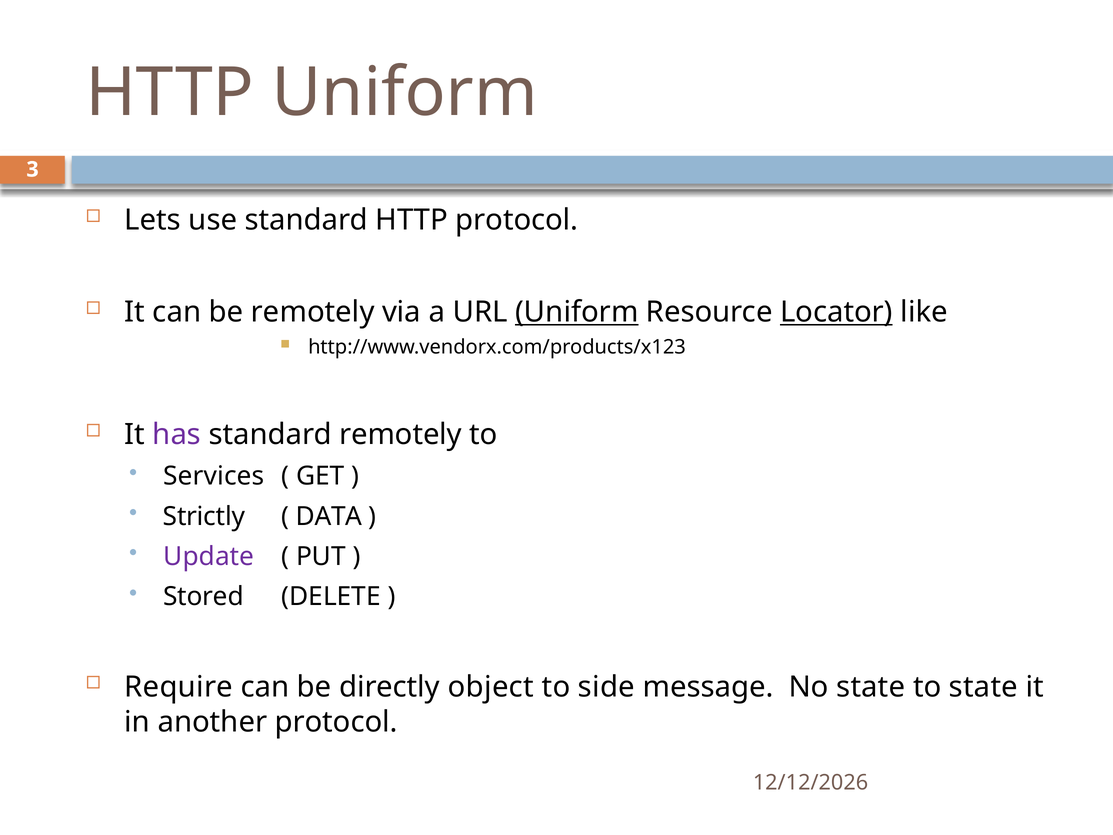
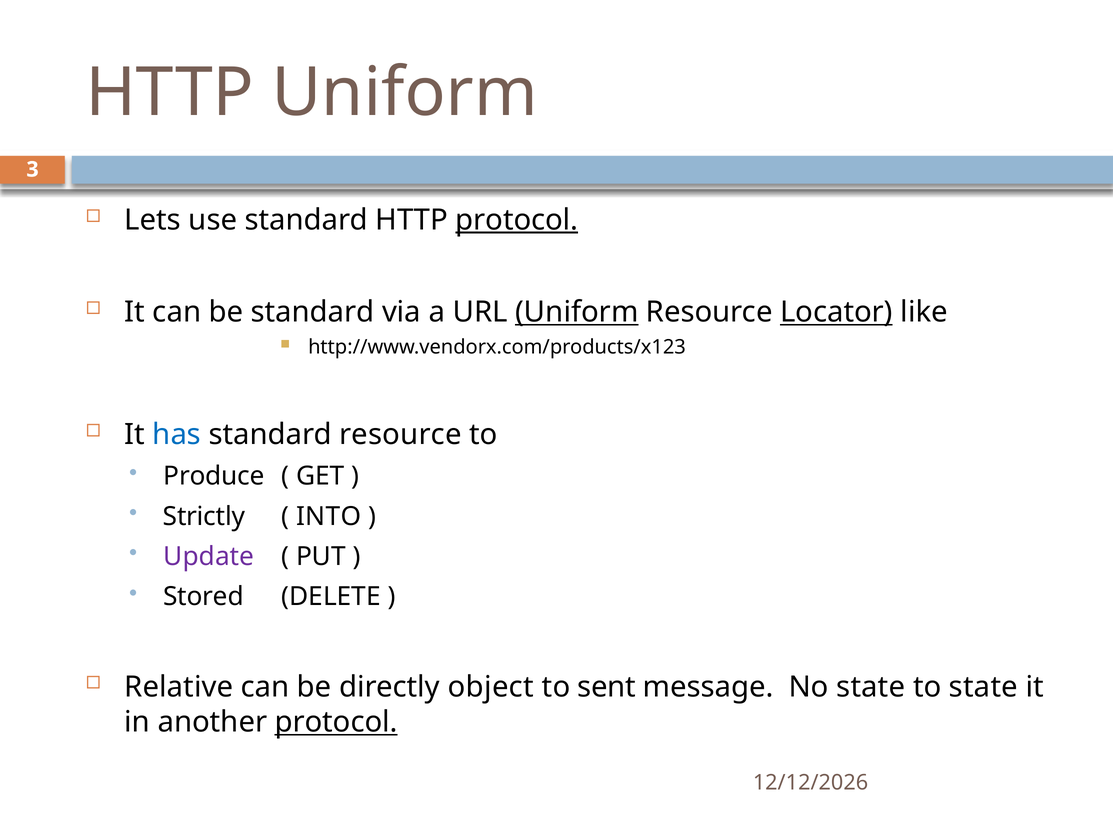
protocol at (517, 220) underline: none -> present
be remotely: remotely -> standard
has colour: purple -> blue
standard remotely: remotely -> resource
Services: Services -> Produce
DATA: DATA -> INTO
Require: Require -> Relative
side: side -> sent
protocol at (336, 722) underline: none -> present
